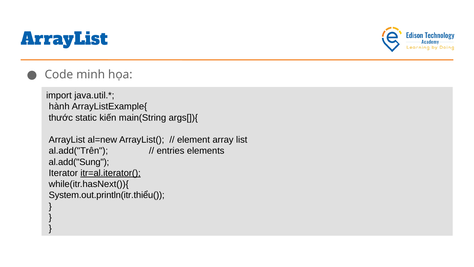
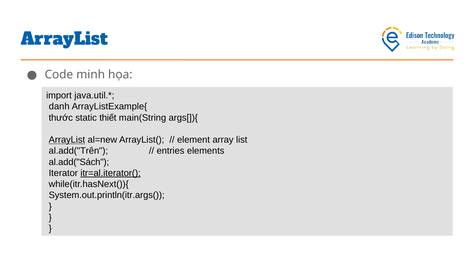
hành: hành -> danh
kiến: kiến -> thiết
ArrayList at (67, 140) underline: none -> present
al.add("Sung: al.add("Sung -> al.add("Sách
System.out.println(itr.thiểu(: System.out.println(itr.thiểu( -> System.out.println(itr.args(
